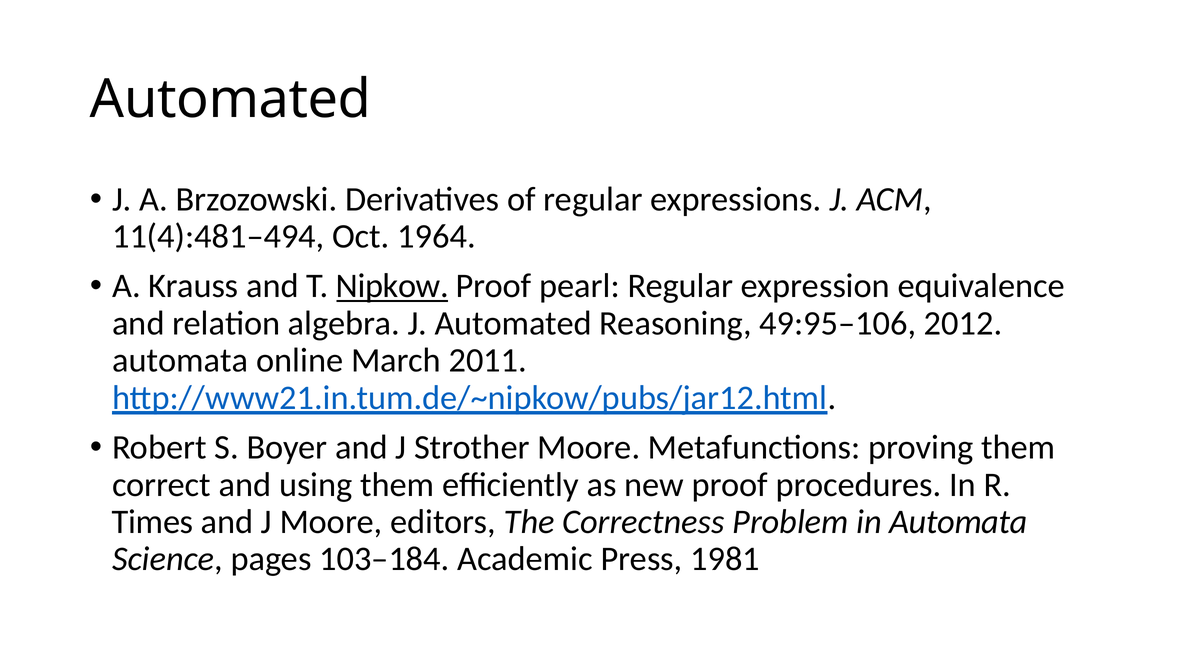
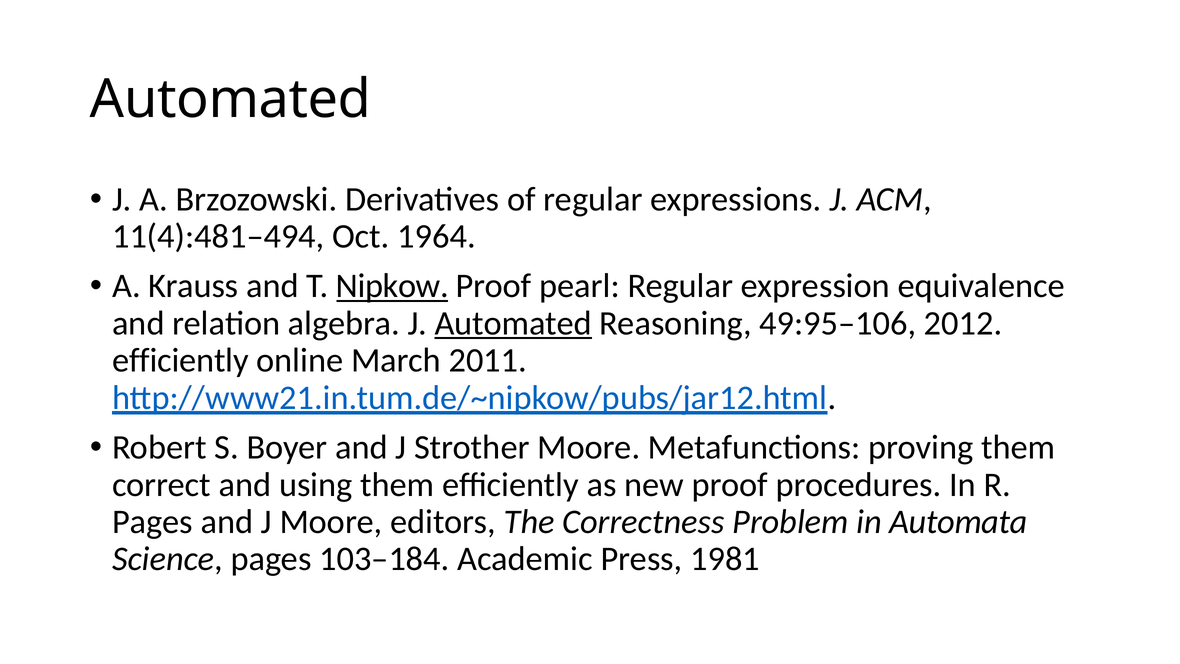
Automated at (513, 323) underline: none -> present
automata at (180, 360): automata -> efficiently
Times at (153, 522): Times -> Pages
